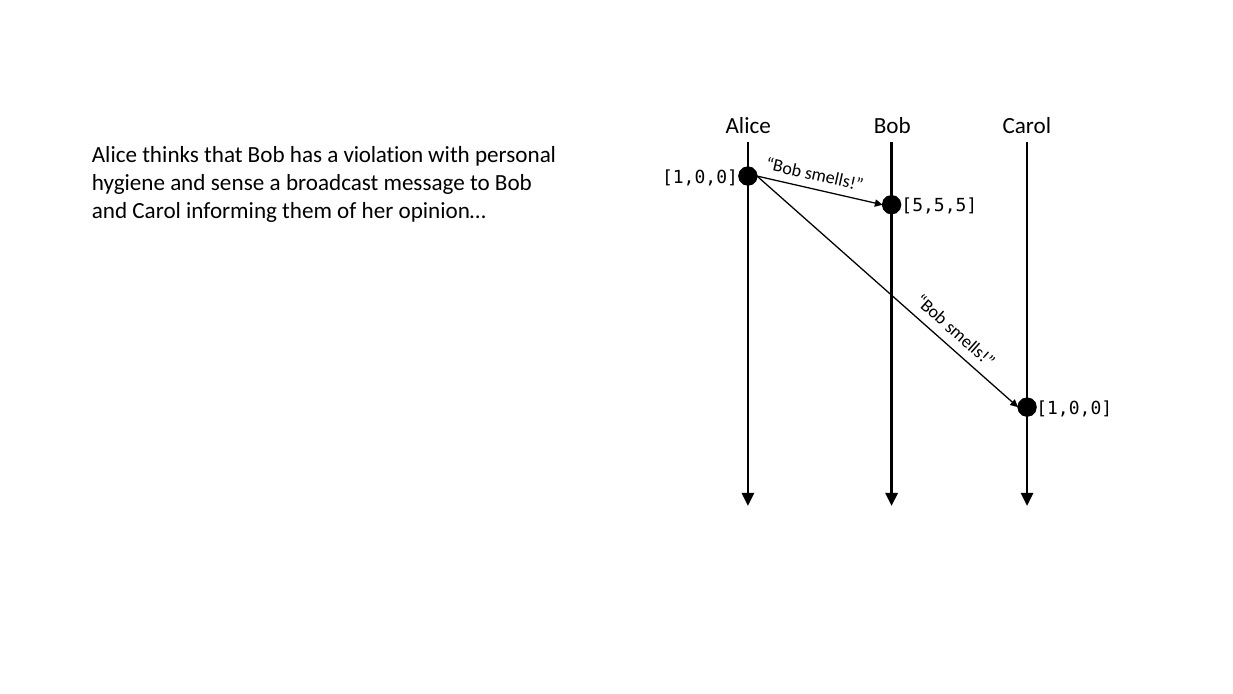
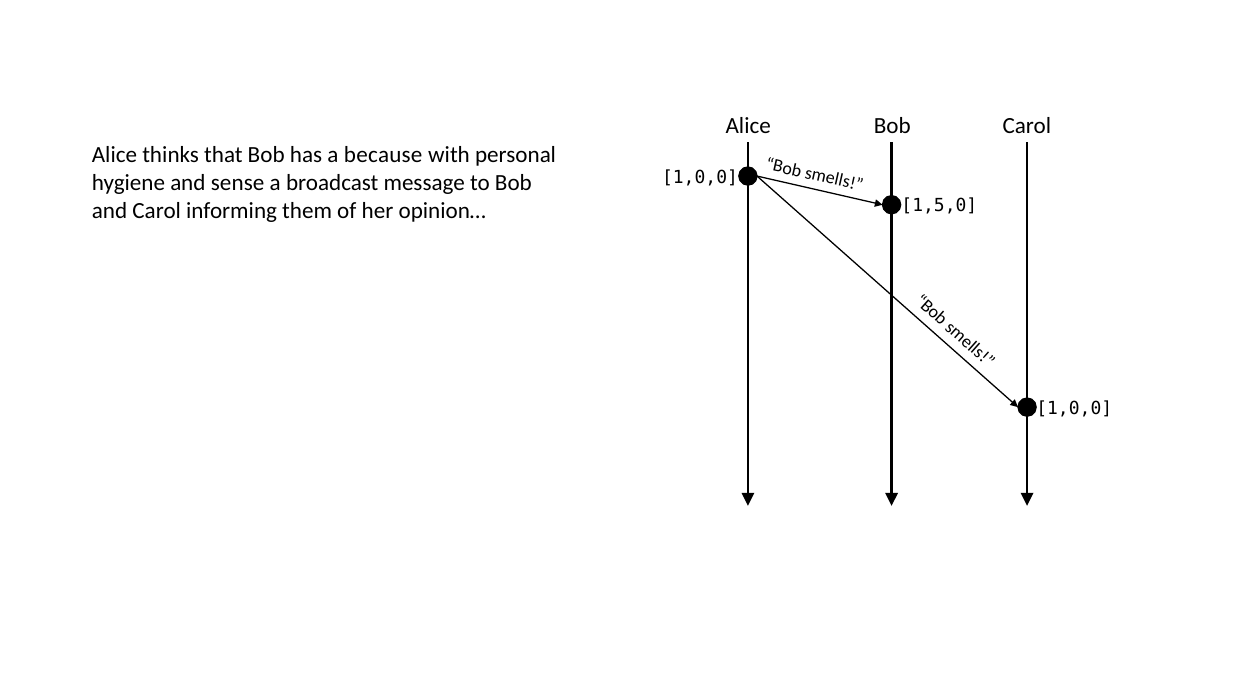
violation: violation -> because
5,5,5: 5,5,5 -> 1,5,0
